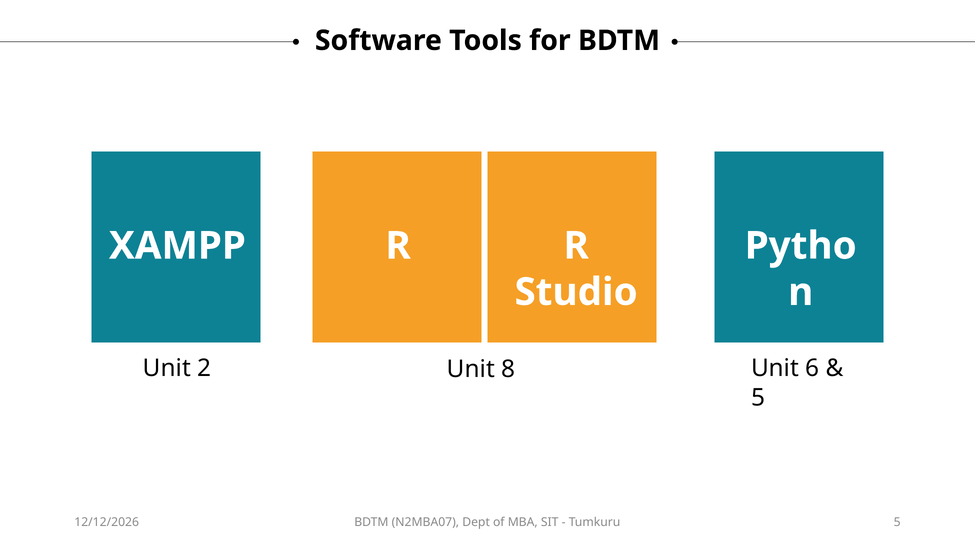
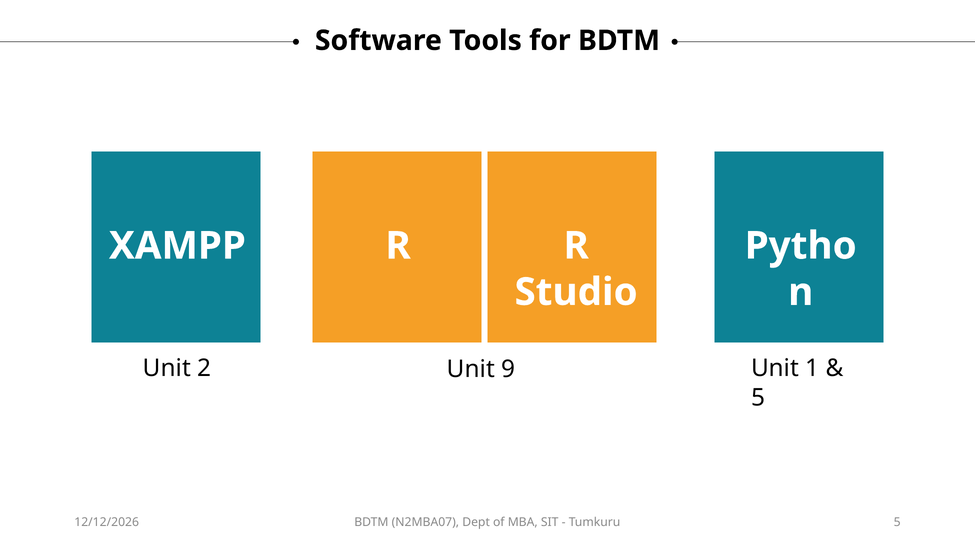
8: 8 -> 9
6: 6 -> 1
